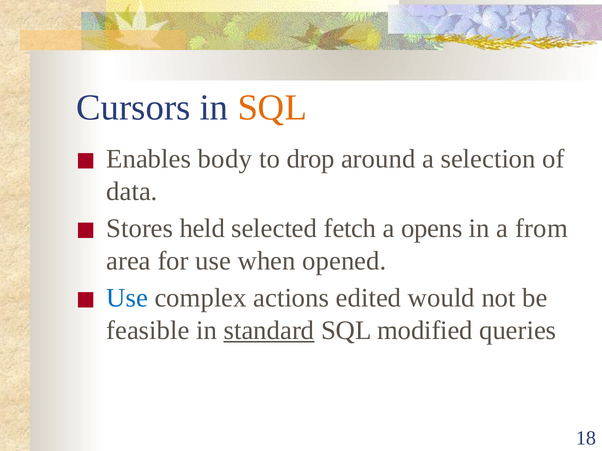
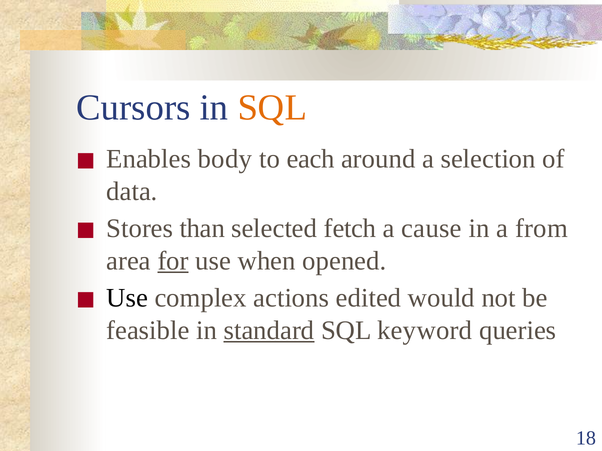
drop: drop -> each
held: held -> than
opens: opens -> cause
for underline: none -> present
Use at (127, 298) colour: blue -> black
modified: modified -> keyword
